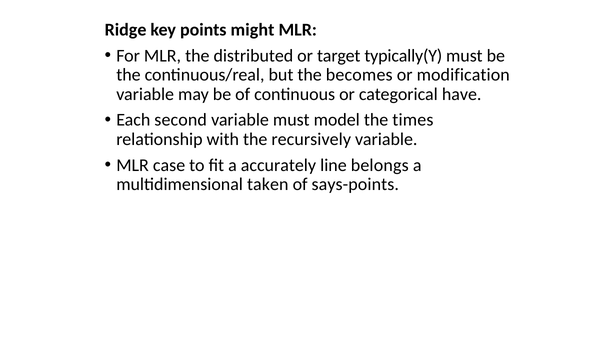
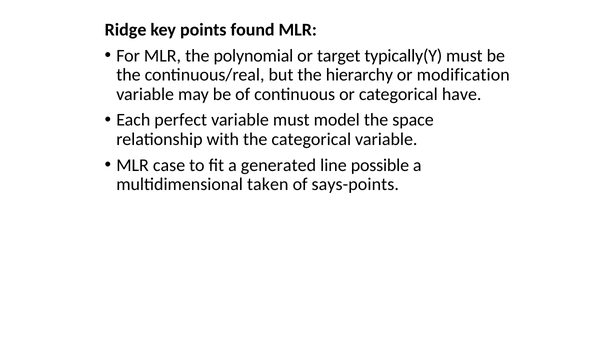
might: might -> found
distributed: distributed -> polynomial
becomes: becomes -> hierarchy
second: second -> perfect
times: times -> space
the recursively: recursively -> categorical
accurately: accurately -> generated
belongs: belongs -> possible
